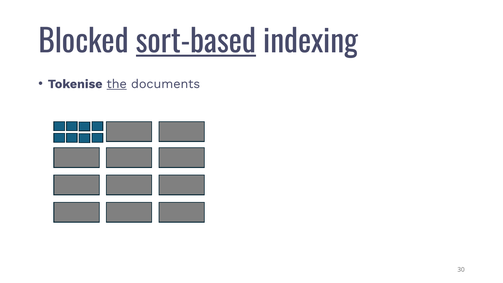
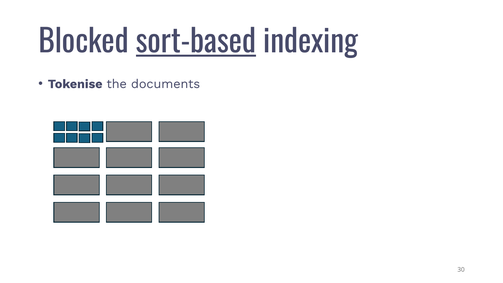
the underline: present -> none
